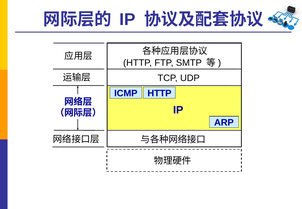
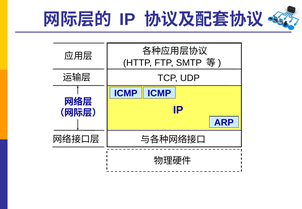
HTTP at (159, 93): HTTP -> ICMP
